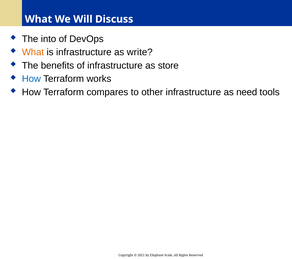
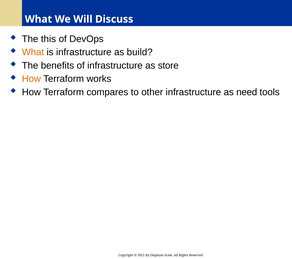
into: into -> this
write: write -> build
How at (31, 79) colour: blue -> orange
